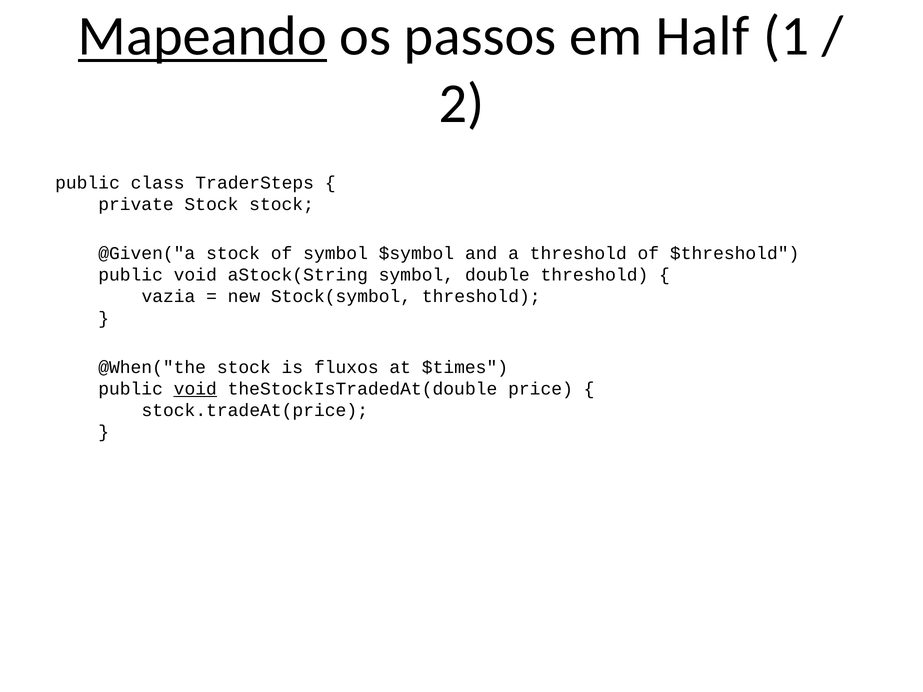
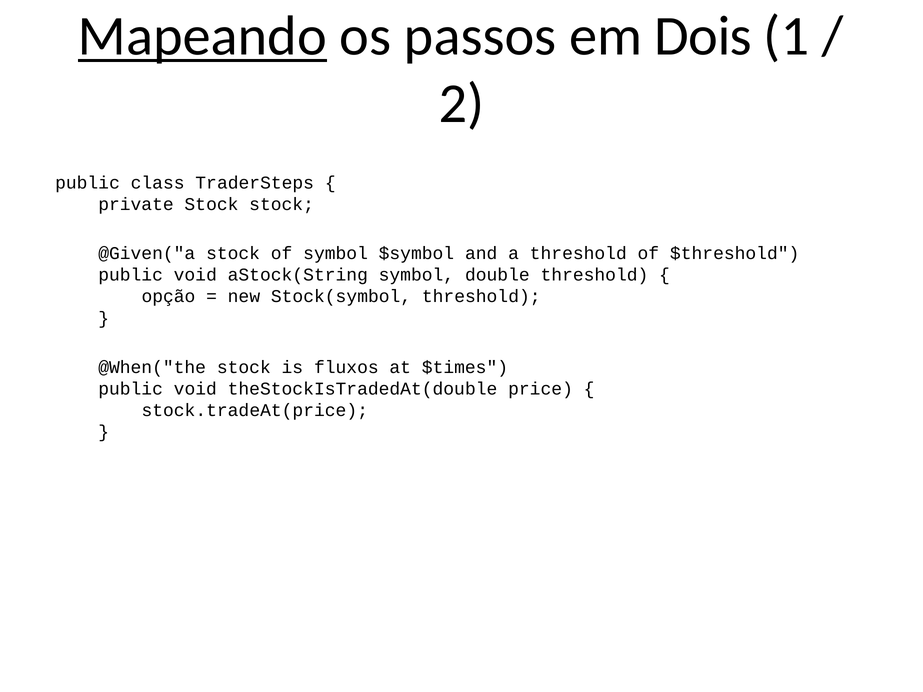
Half: Half -> Dois
vazia: vazia -> opção
void at (195, 389) underline: present -> none
